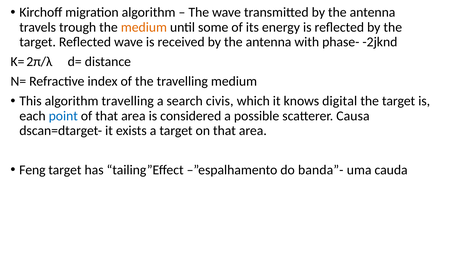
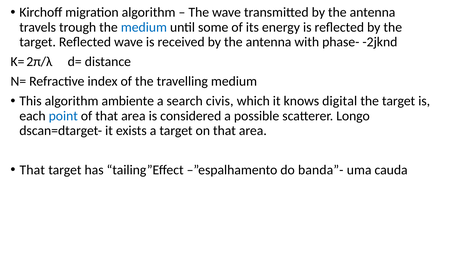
medium at (144, 27) colour: orange -> blue
algorithm travelling: travelling -> ambiente
Causa: Causa -> Longo
Feng at (32, 170): Feng -> That
